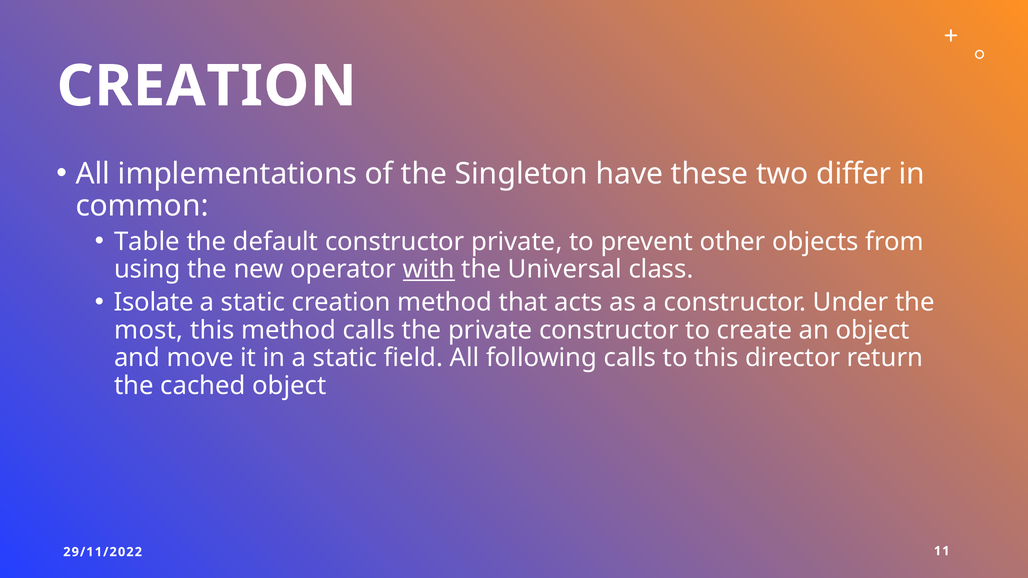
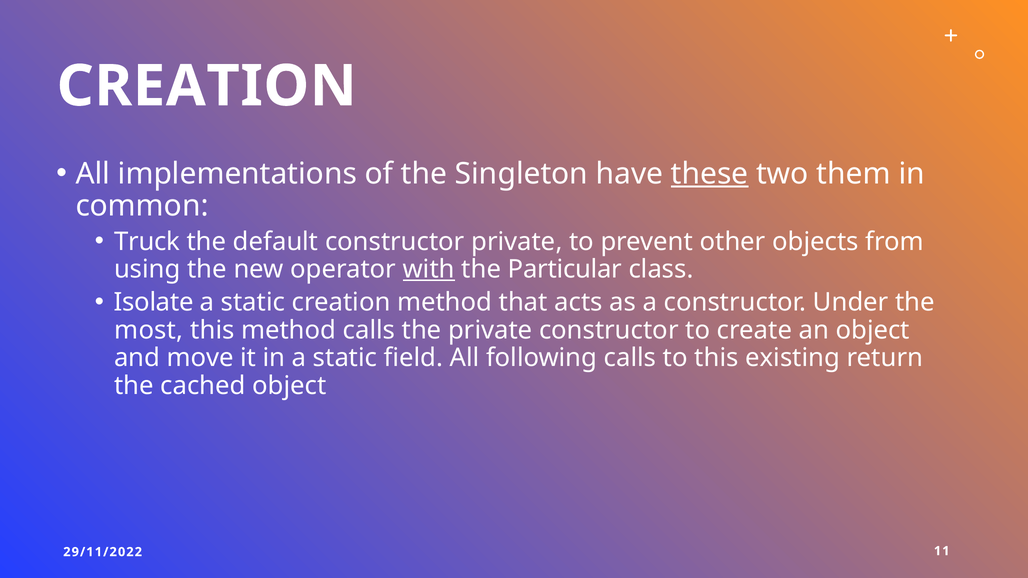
these underline: none -> present
differ: differ -> them
Table: Table -> Truck
Universal: Universal -> Particular
director: director -> existing
